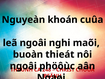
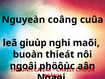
khoán: khoán -> coâng
leã ngoâi: ngoâi -> giuùp
